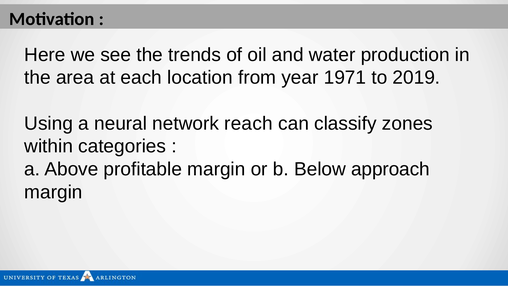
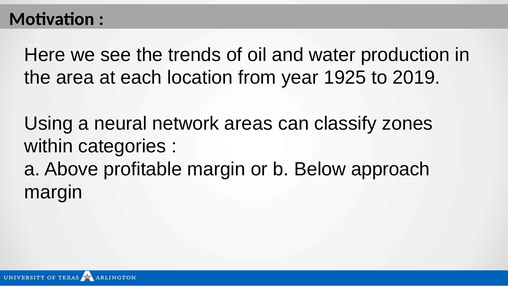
1971: 1971 -> 1925
reach: reach -> areas
